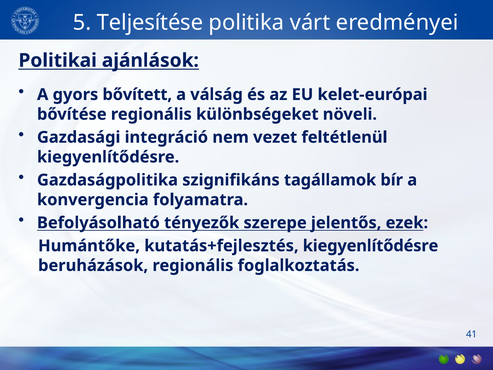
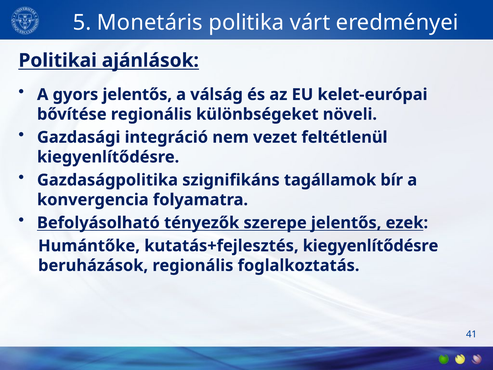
Teljesítése: Teljesítése -> Monetáris
gyors bővített: bővített -> jelentős
